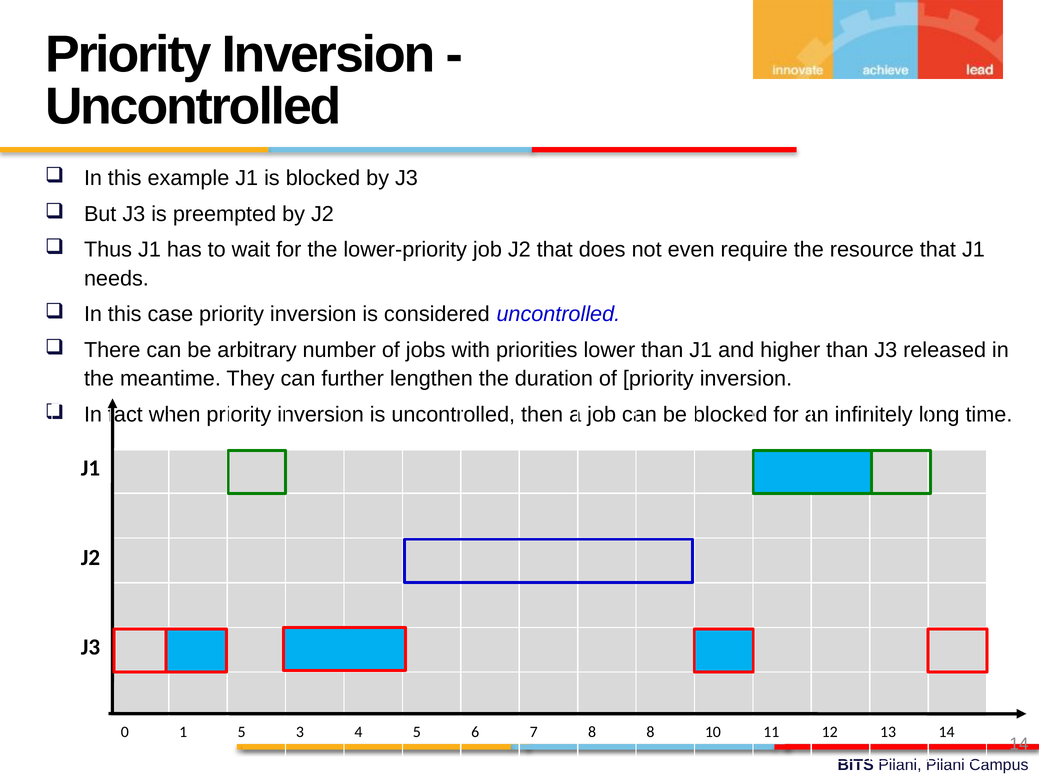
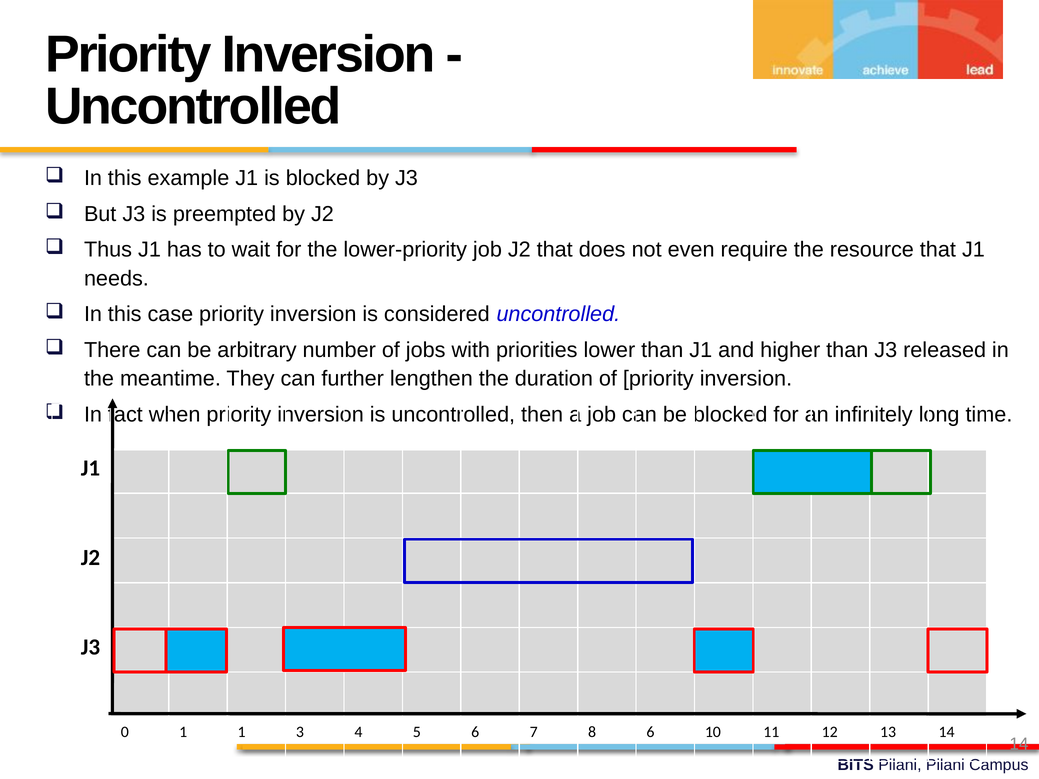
1 5: 5 -> 1
8 8: 8 -> 6
